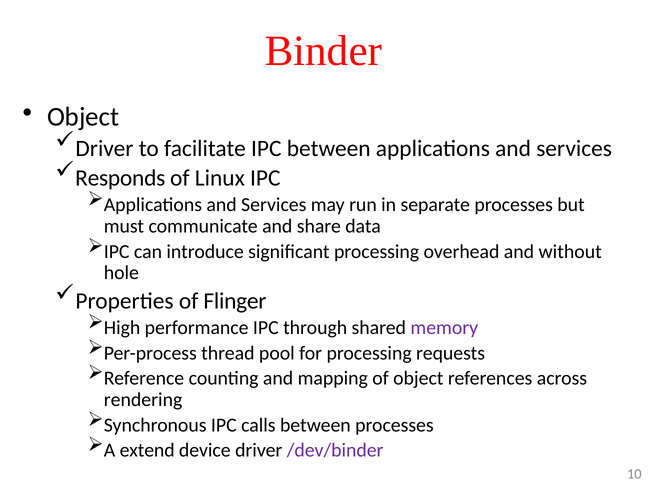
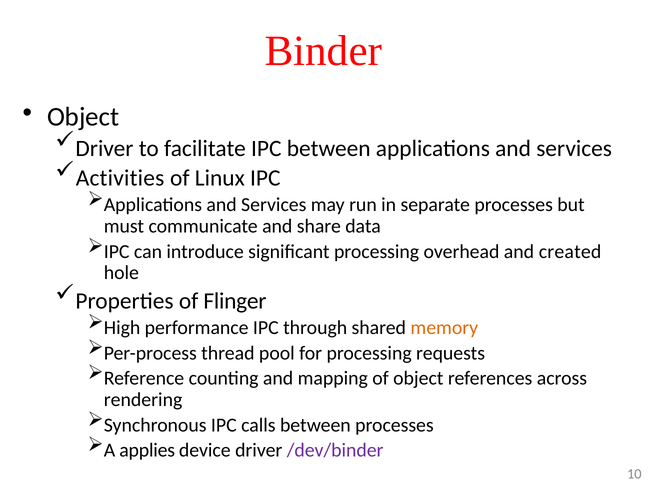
Responds: Responds -> Activities
without: without -> created
memory colour: purple -> orange
extend: extend -> applies
